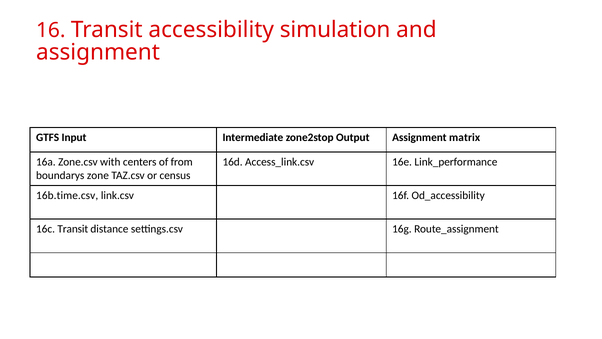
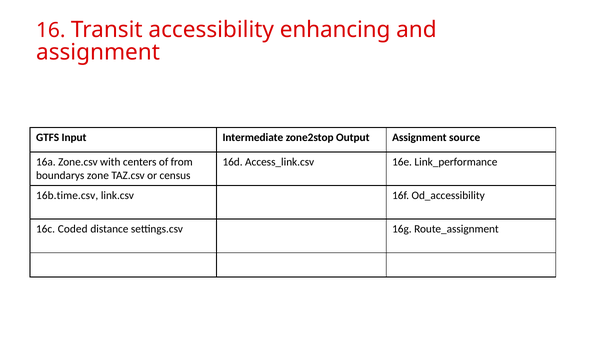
simulation: simulation -> enhancing
matrix: matrix -> source
16c Transit: Transit -> Coded
